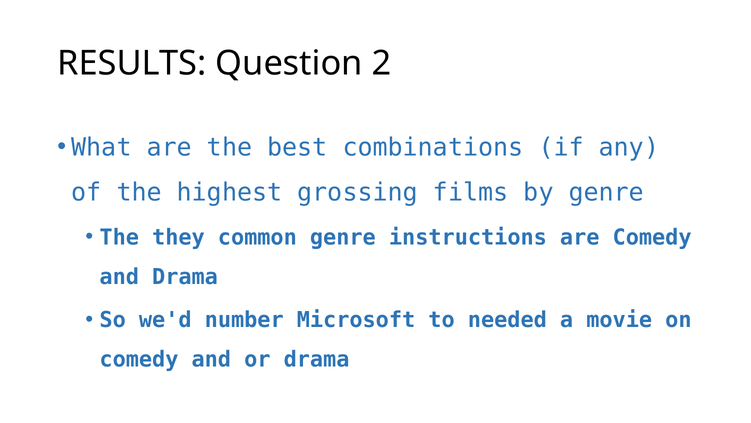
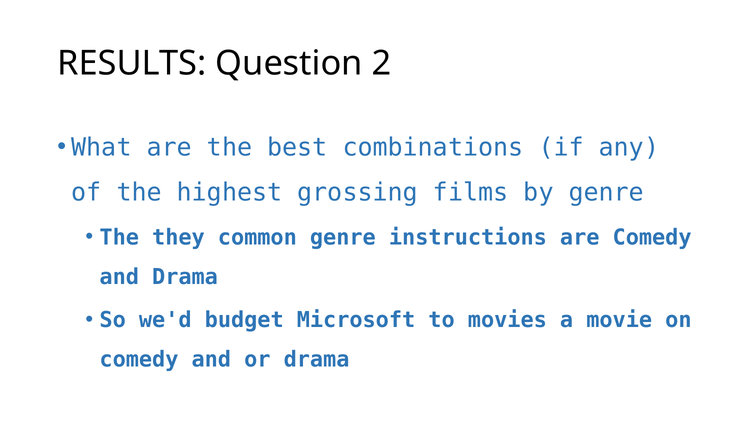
number: number -> budget
needed: needed -> movies
